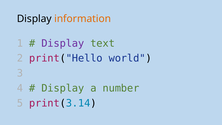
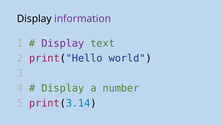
information colour: orange -> purple
